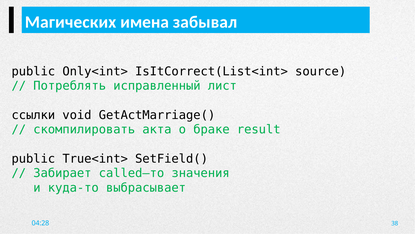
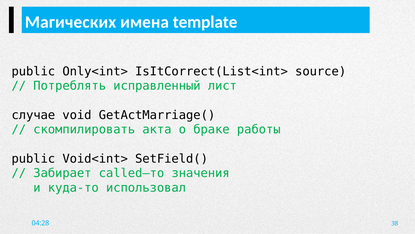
забывал: забывал -> template
ссылки: ссылки -> случае
result: result -> работы
True<int>: True<int> -> Void<int>
выбрасывает: выбрасывает -> использовал
